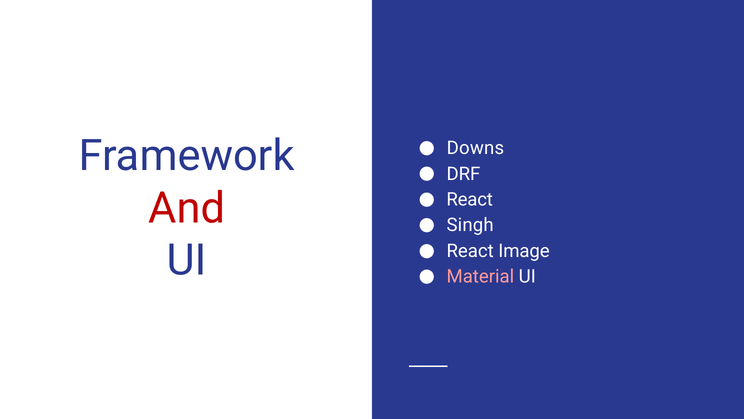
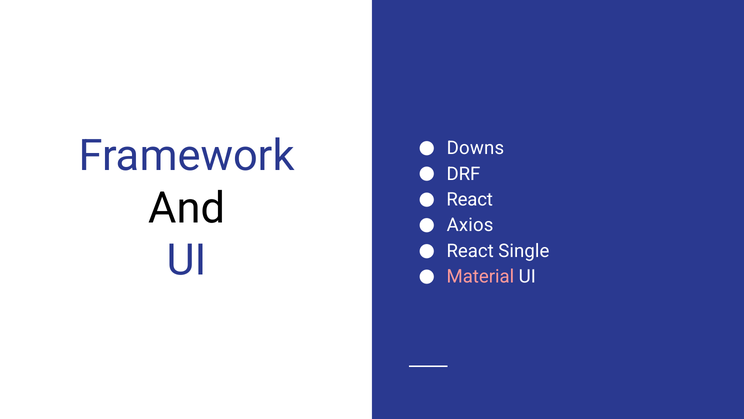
And colour: red -> black
Singh: Singh -> Axios
Image: Image -> Single
